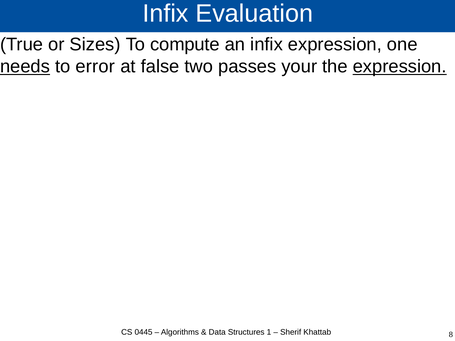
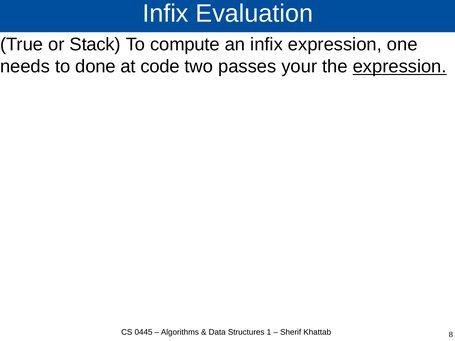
Sizes: Sizes -> Stack
needs underline: present -> none
error: error -> done
false: false -> code
